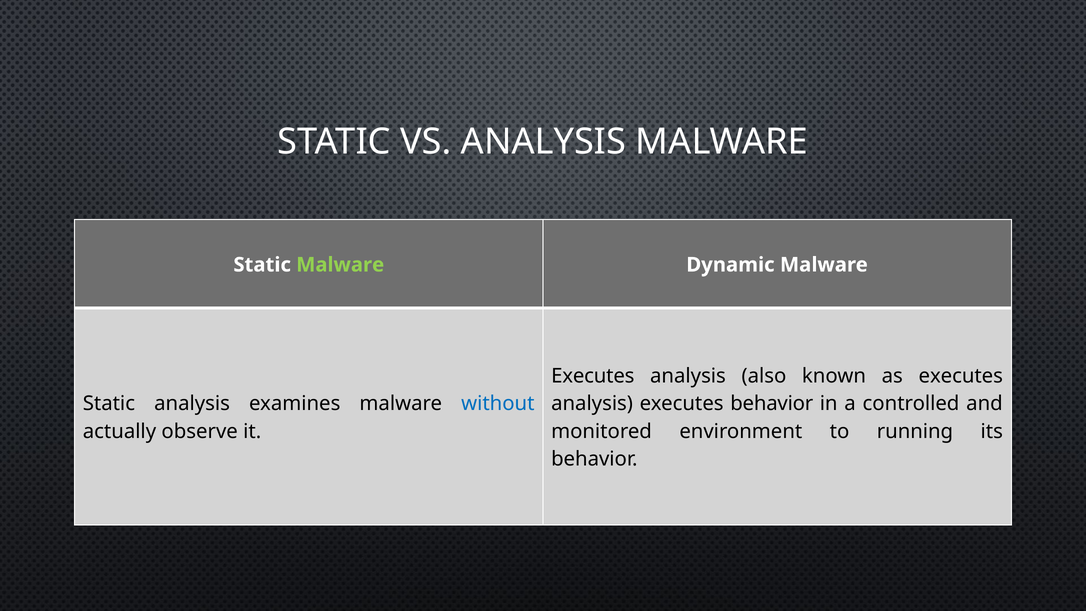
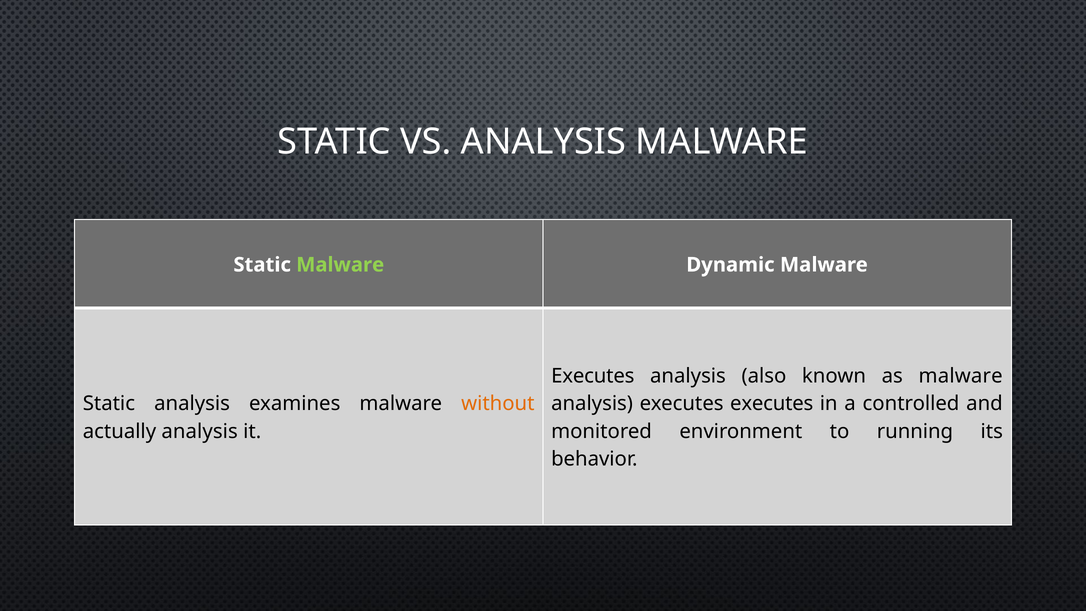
as executes: executes -> malware
without colour: blue -> orange
executes behavior: behavior -> executes
actually observe: observe -> analysis
